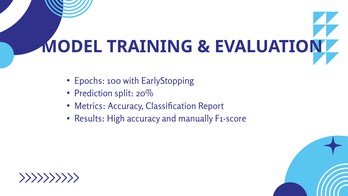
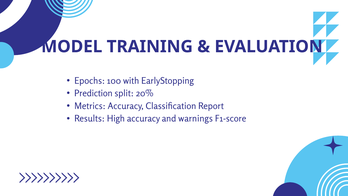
manually: manually -> warnings
